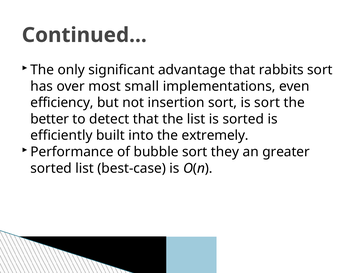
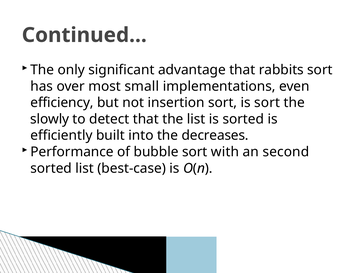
better: better -> slowly
extremely: extremely -> decreases
they: they -> with
greater: greater -> second
